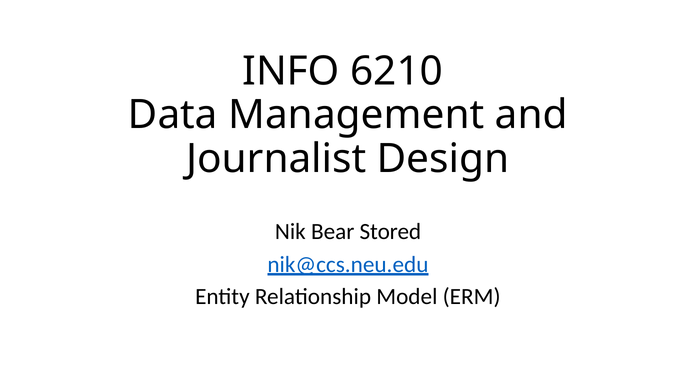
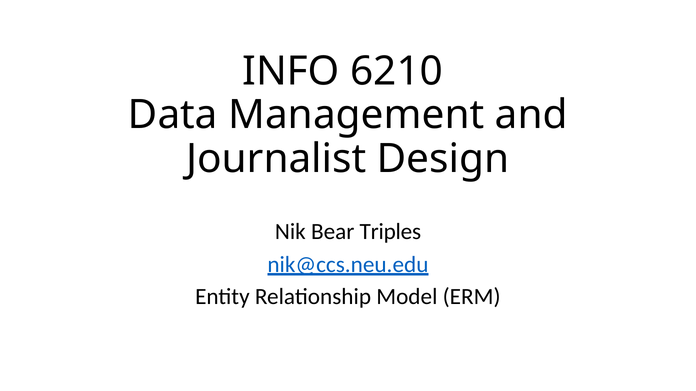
Stored: Stored -> Triples
